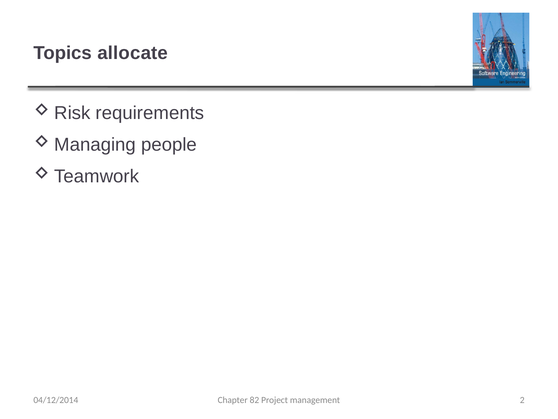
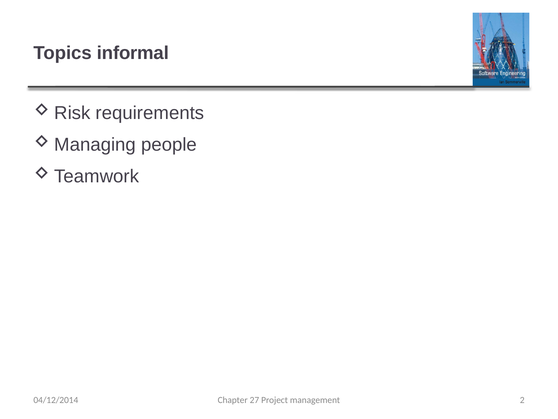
allocate: allocate -> informal
82: 82 -> 27
